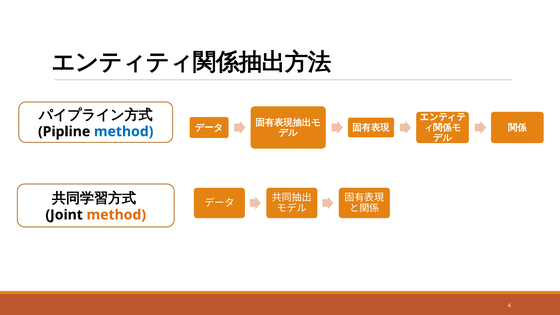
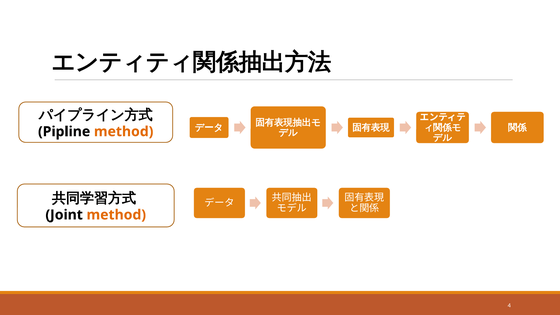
method at (124, 132) colour: blue -> orange
